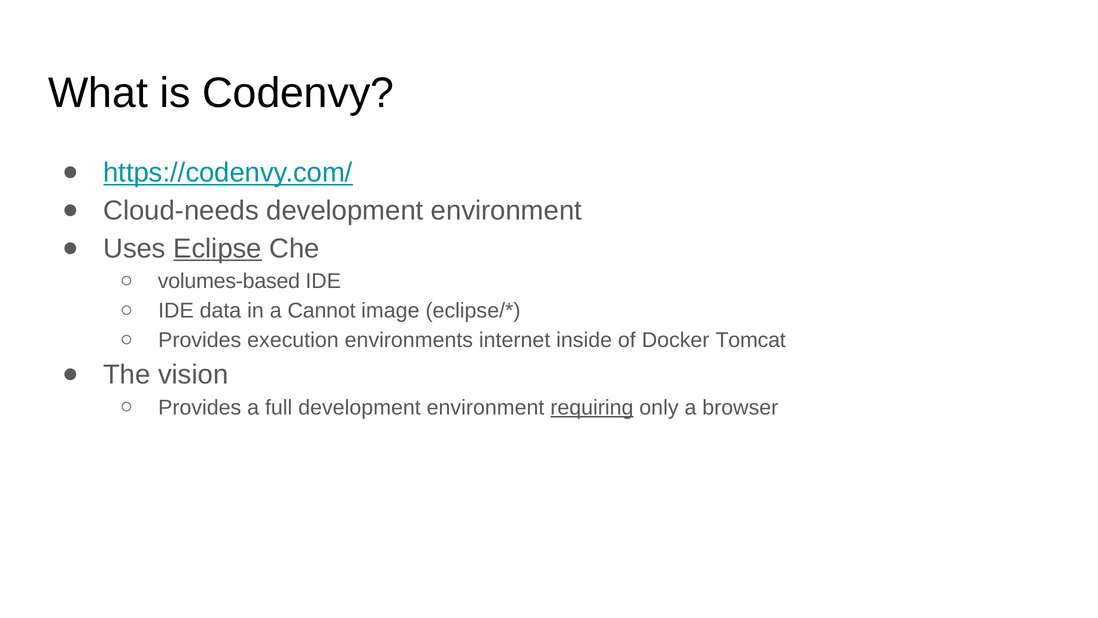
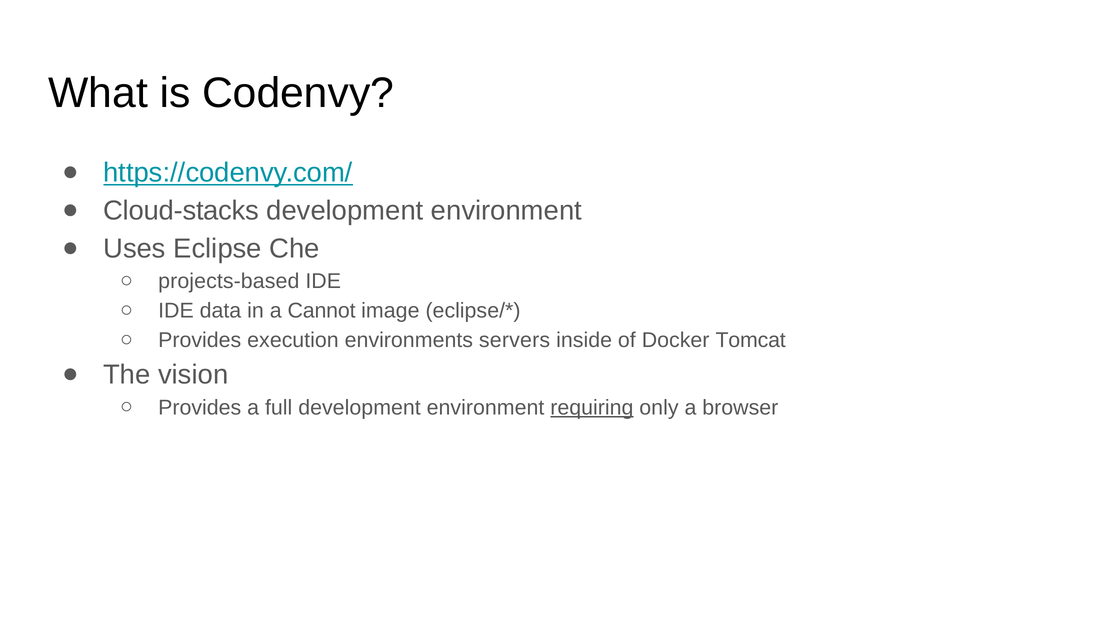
Cloud-needs: Cloud-needs -> Cloud-stacks
Eclipse underline: present -> none
volumes-based: volumes-based -> projects-based
internet: internet -> servers
